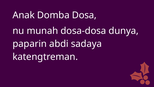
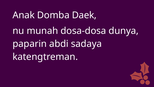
Dosa: Dosa -> Daek
